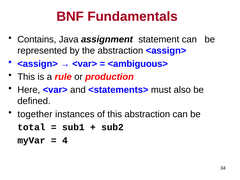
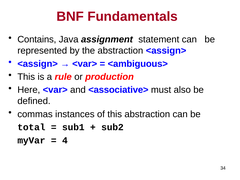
<statements>: <statements> -> <associative>
together: together -> commas
